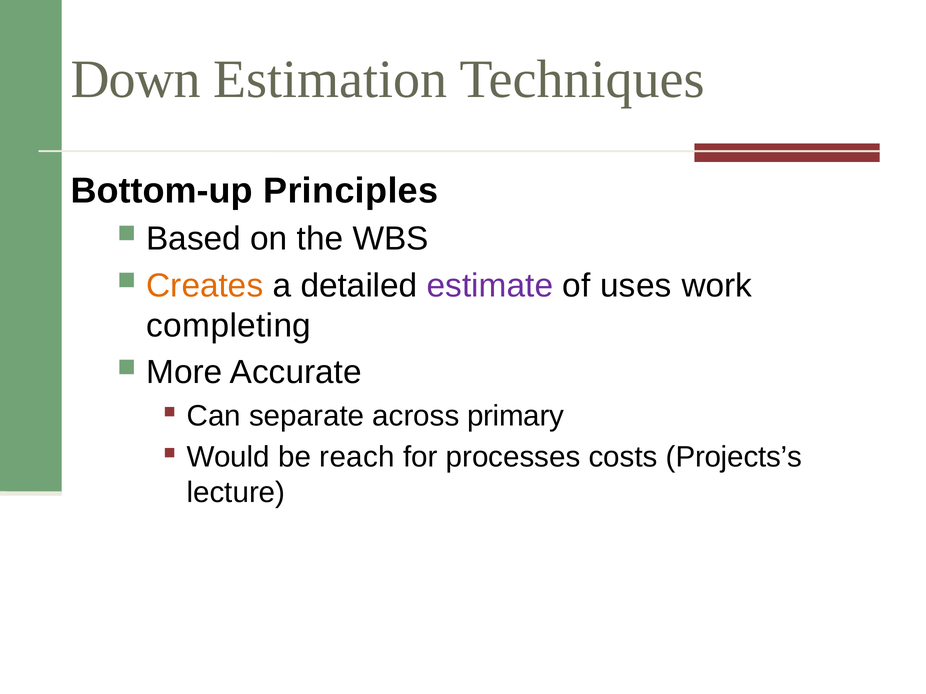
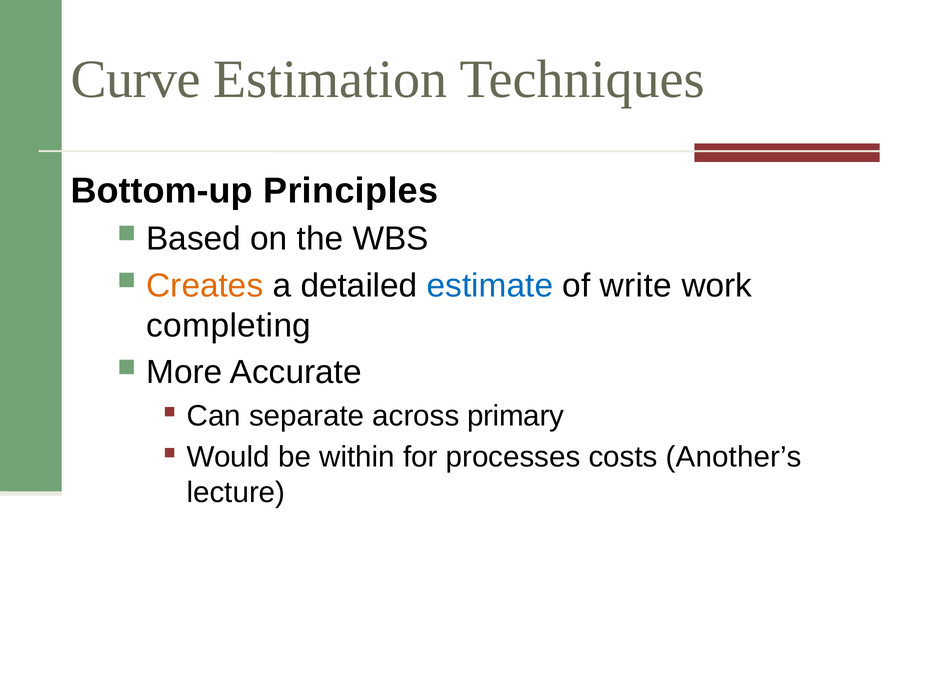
Down: Down -> Curve
estimate colour: purple -> blue
uses: uses -> write
reach: reach -> within
Projects’s: Projects’s -> Another’s
